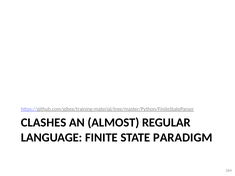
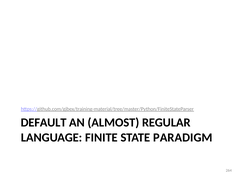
CLASHES: CLASHES -> DEFAULT
